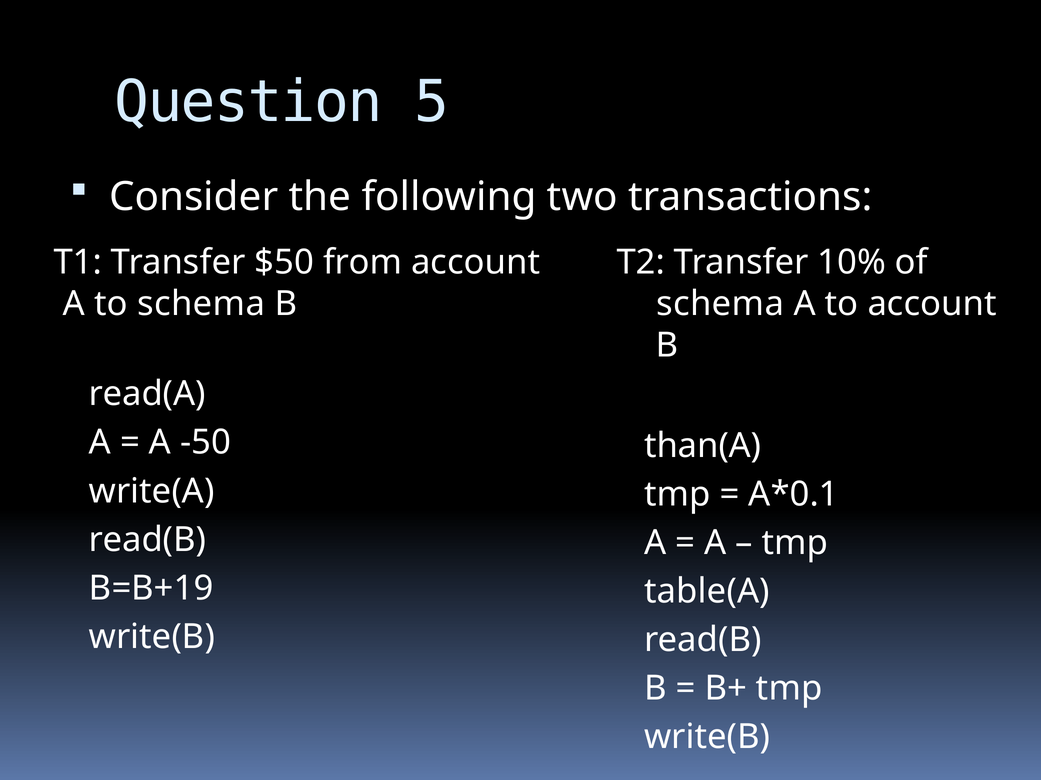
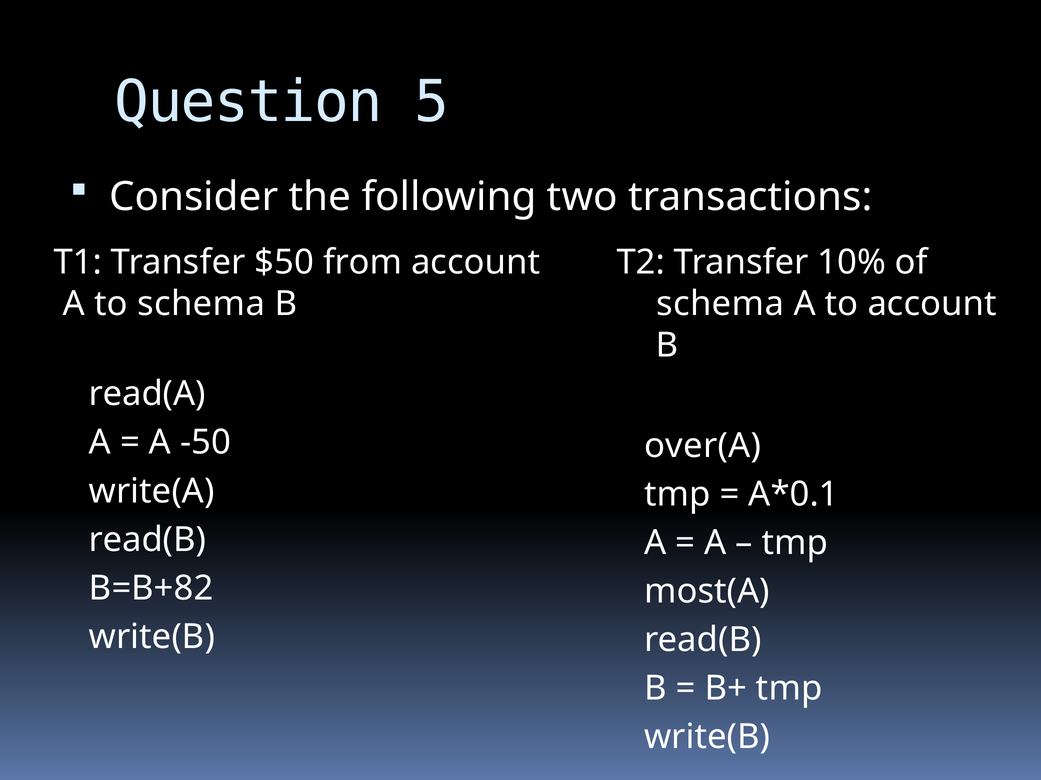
than(A: than(A -> over(A
B=B+19: B=B+19 -> B=B+82
table(A: table(A -> most(A
